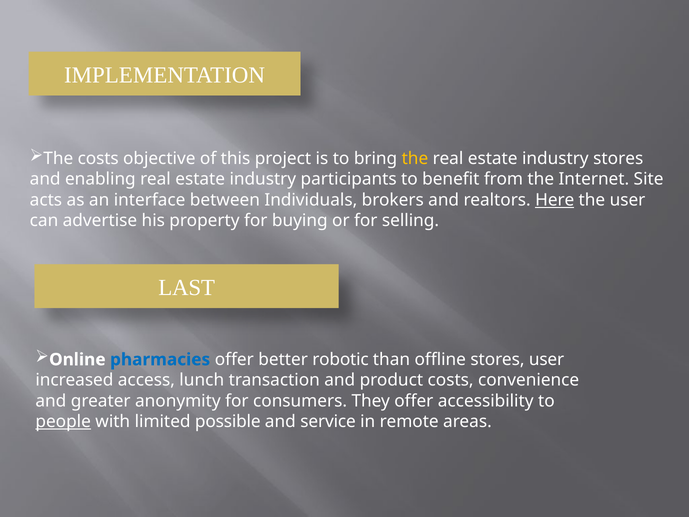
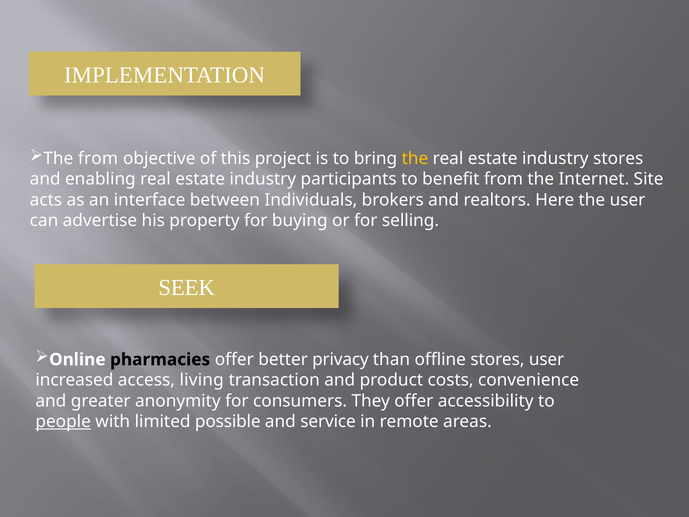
The costs: costs -> from
Here underline: present -> none
LAST: LAST -> SEEK
pharmacies colour: blue -> black
robotic: robotic -> privacy
lunch: lunch -> living
